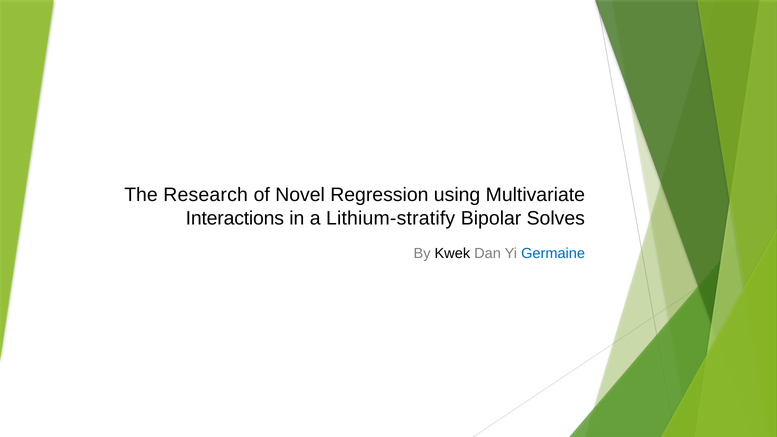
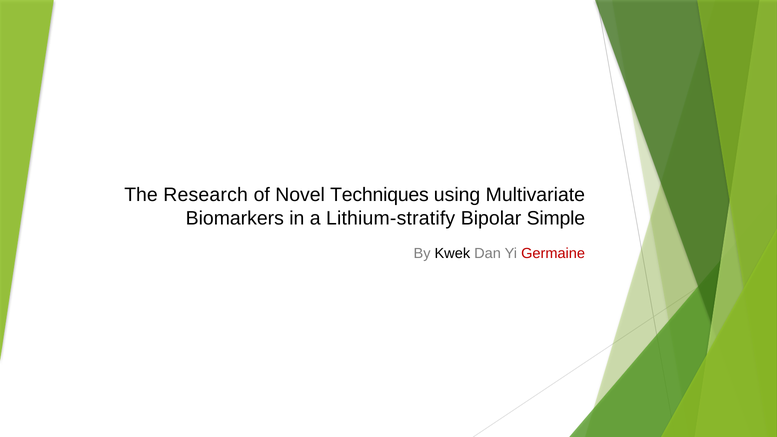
Regression: Regression -> Techniques
Interactions: Interactions -> Biomarkers
Solves: Solves -> Simple
Germaine colour: blue -> red
